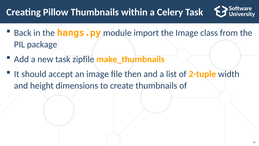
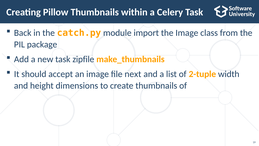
hangs.py: hangs.py -> catch.py
then: then -> next
